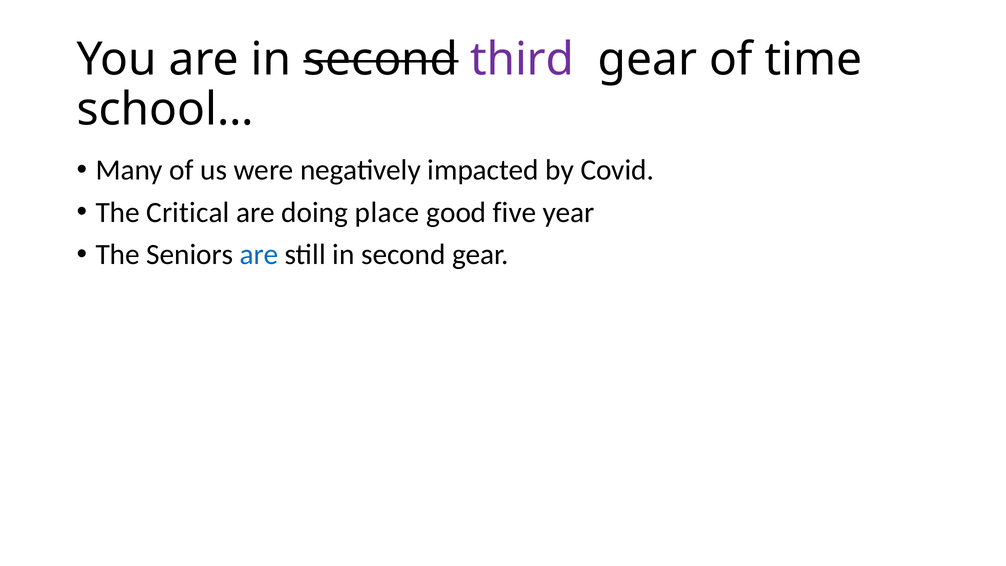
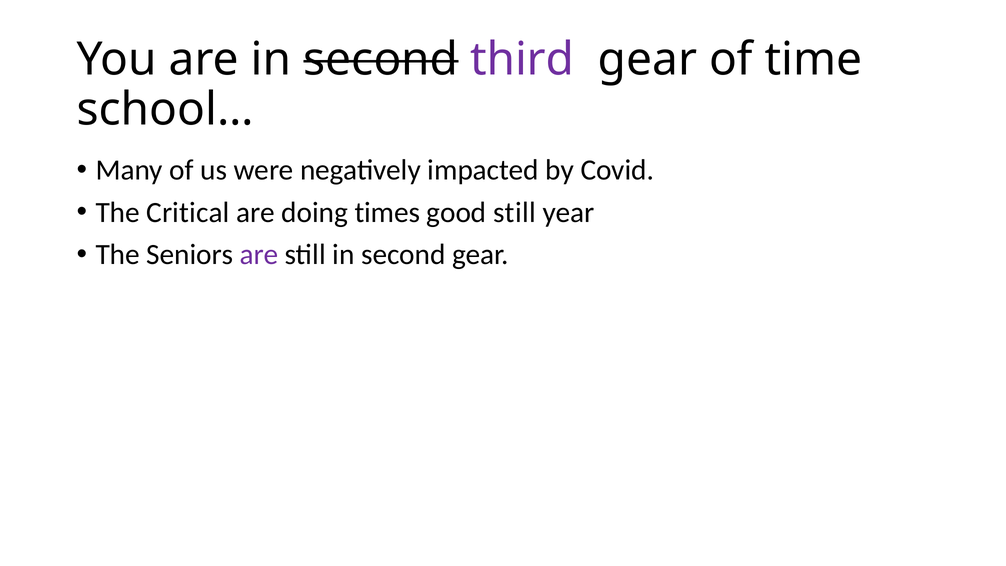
place: place -> times
good five: five -> still
are at (259, 254) colour: blue -> purple
